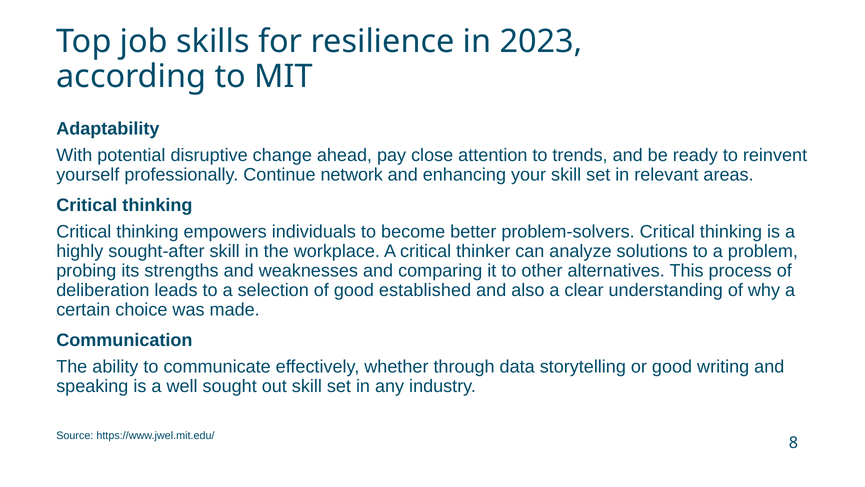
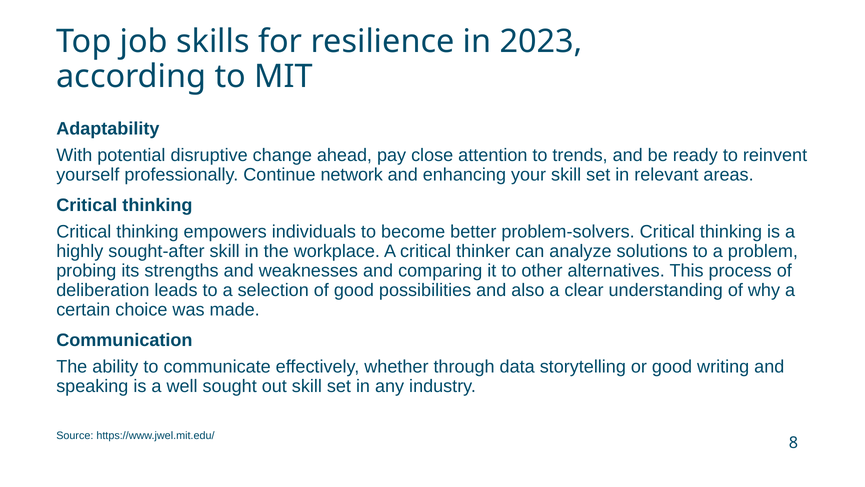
established: established -> possibilities
